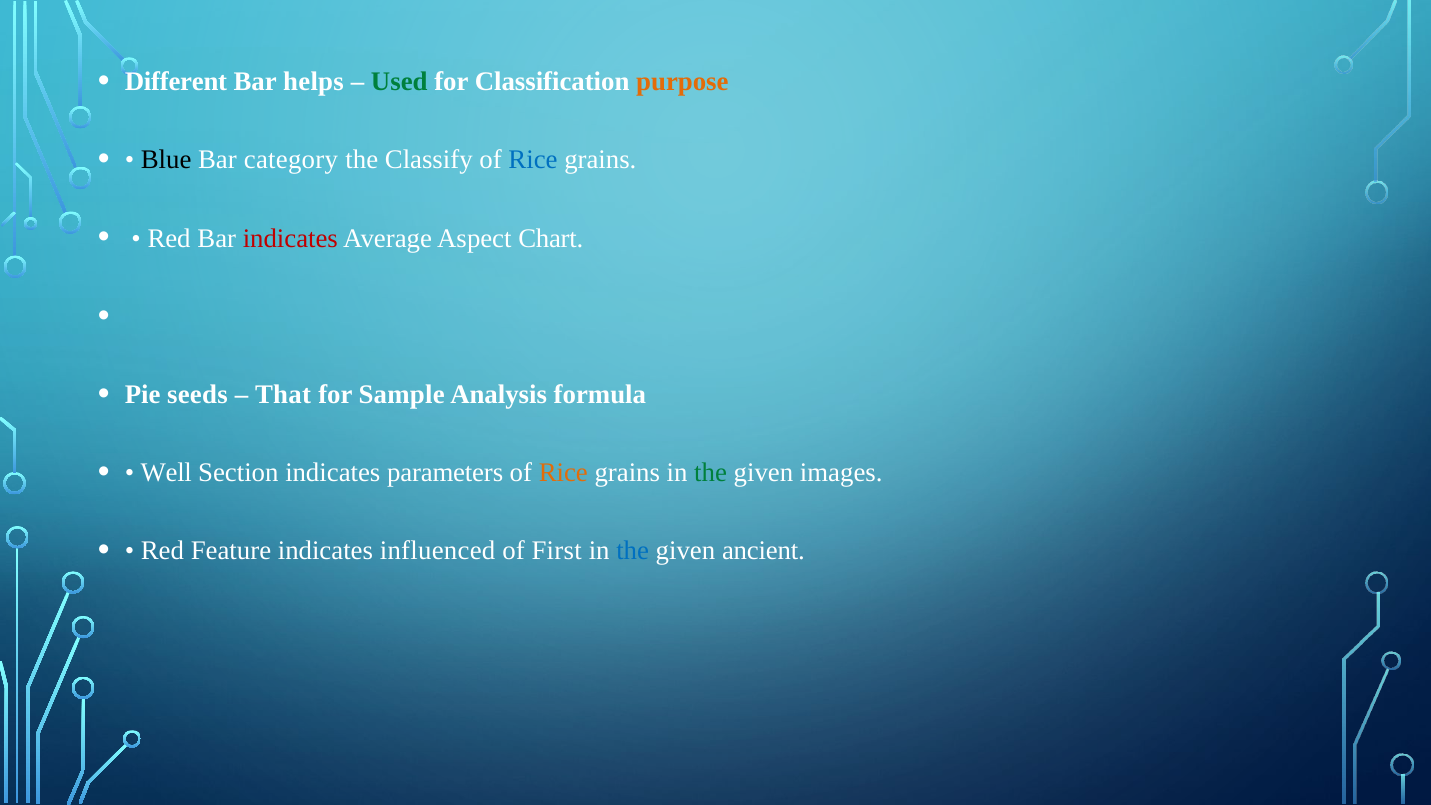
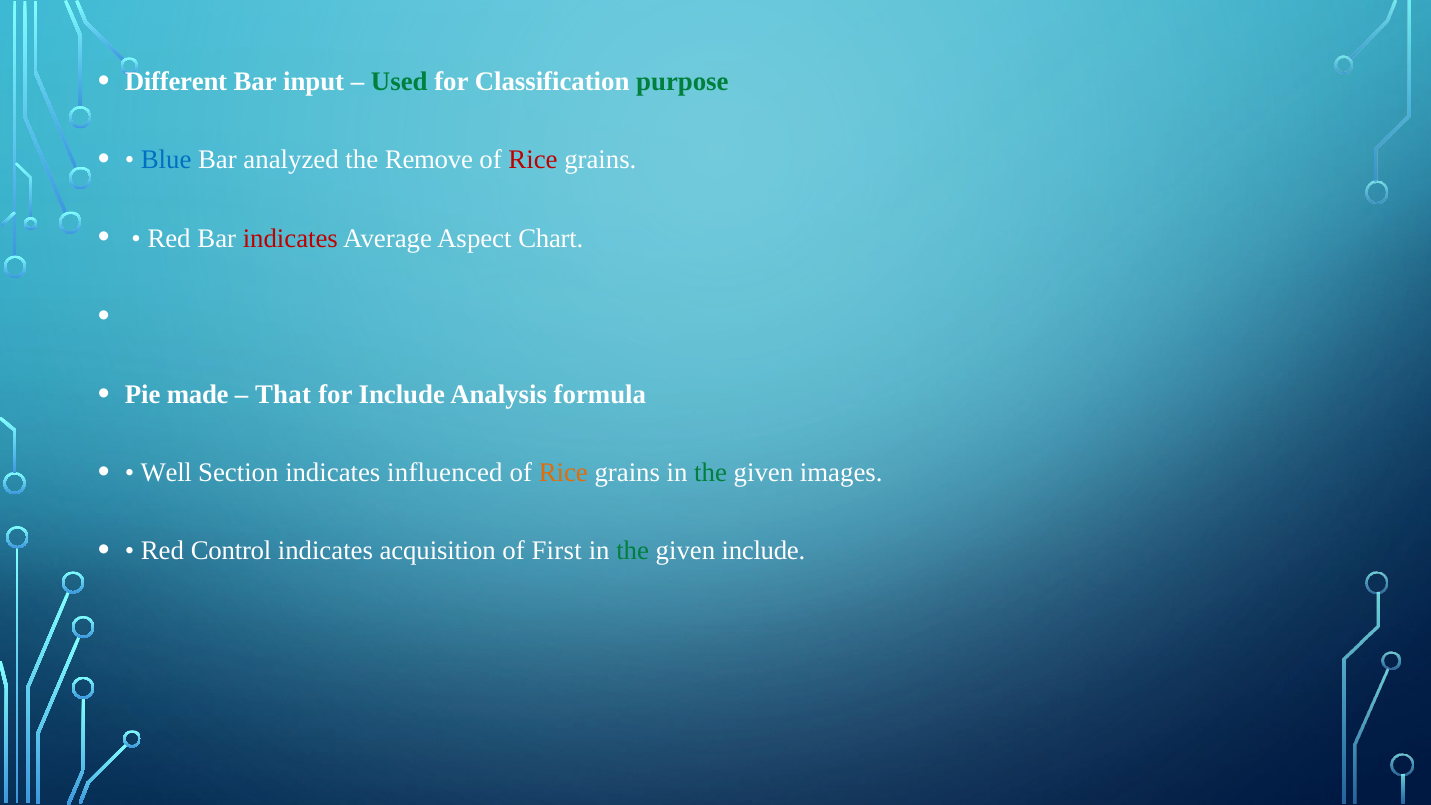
helps: helps -> input
purpose colour: orange -> green
Blue colour: black -> blue
category: category -> analyzed
Classify: Classify -> Remove
Rice at (533, 160) colour: blue -> red
seeds: seeds -> made
for Sample: Sample -> Include
parameters: parameters -> influenced
Feature: Feature -> Control
influenced: influenced -> acquisition
the at (633, 551) colour: blue -> green
given ancient: ancient -> include
